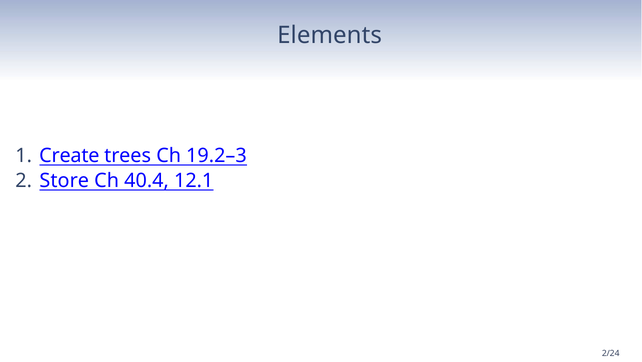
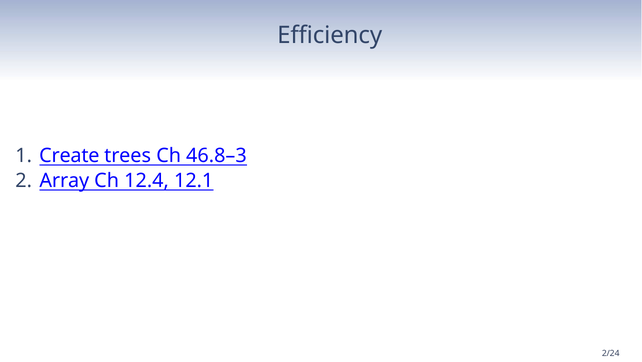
Elements: Elements -> Efficiency
19.2–3: 19.2–3 -> 46.8–3
Store: Store -> Array
40.4: 40.4 -> 12.4
